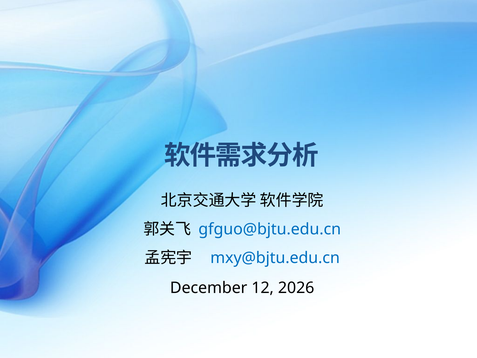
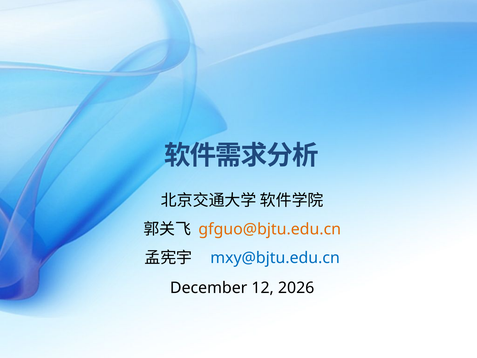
gfguo@bjtu.edu.cn colour: blue -> orange
